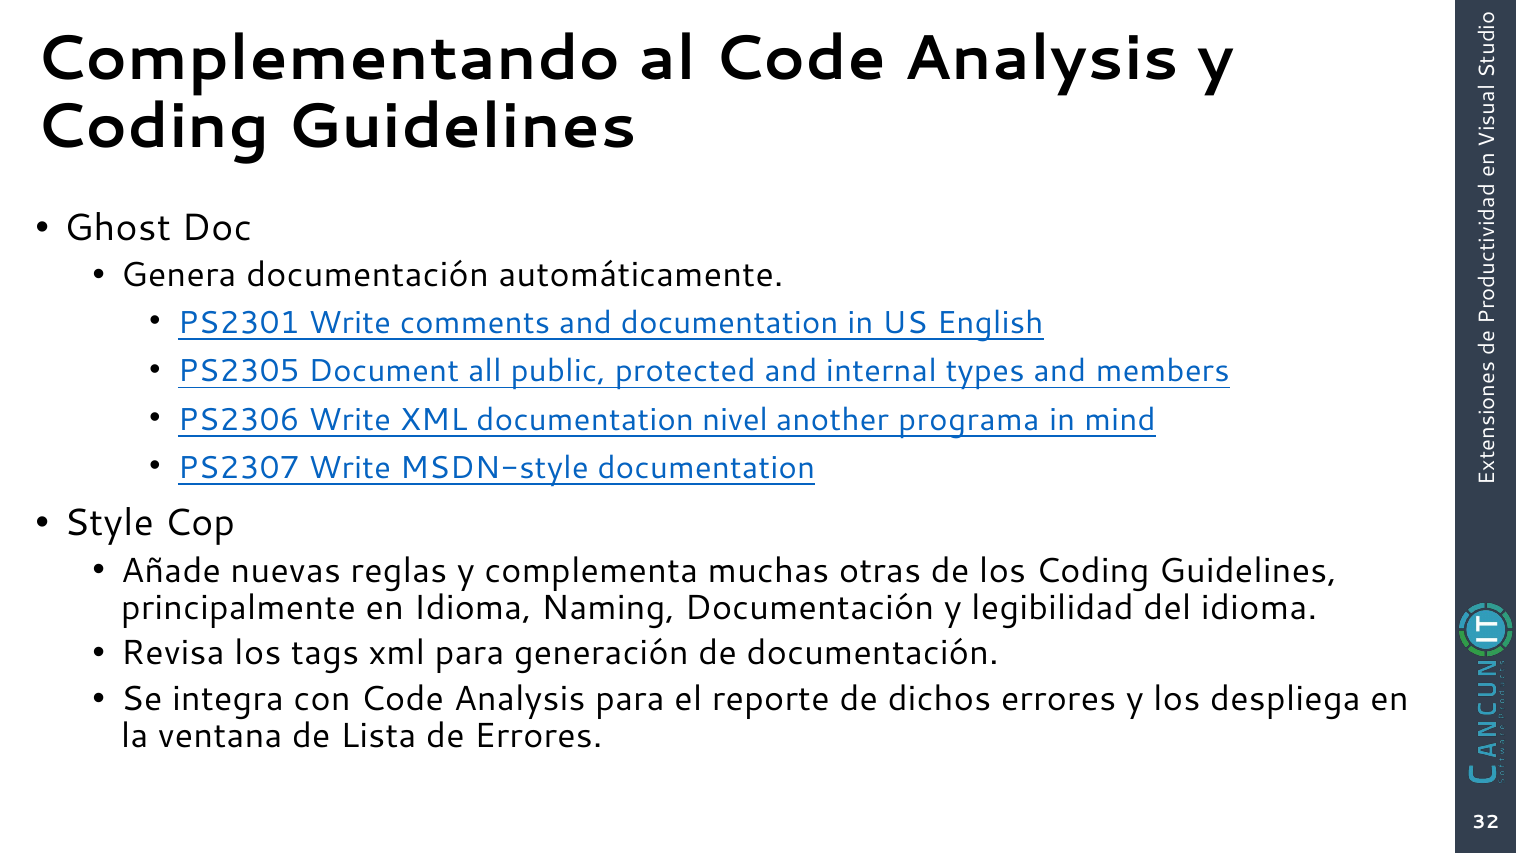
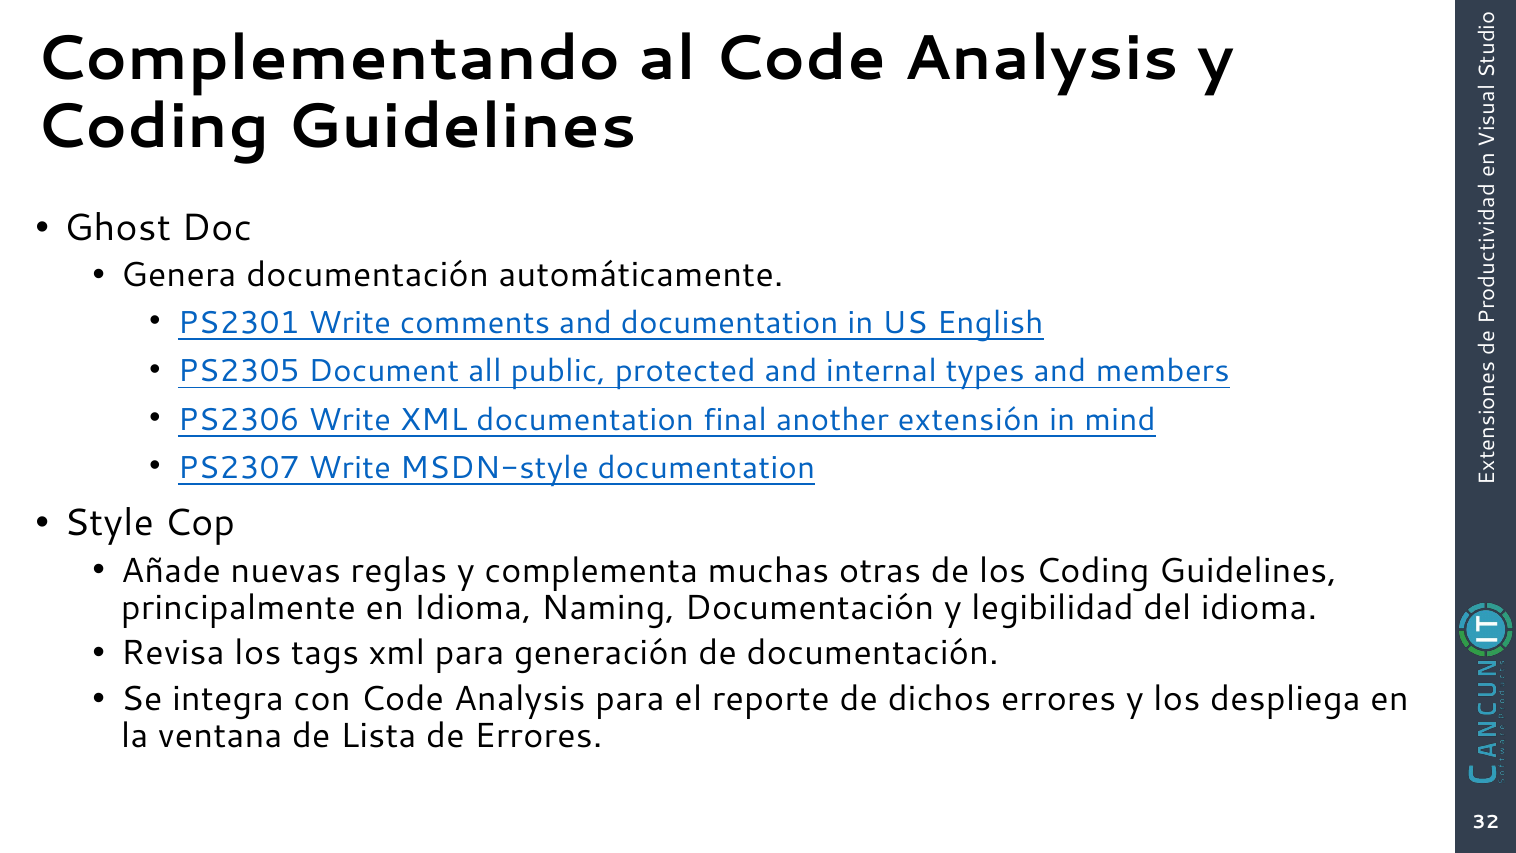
nivel: nivel -> final
programa: programa -> extensión
